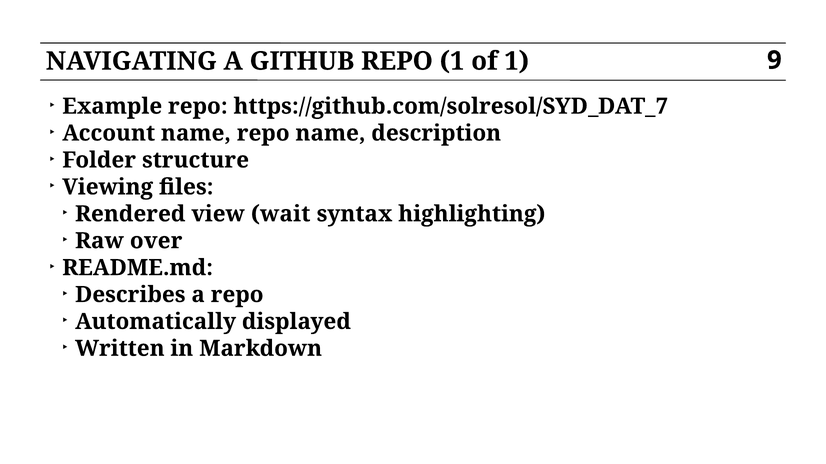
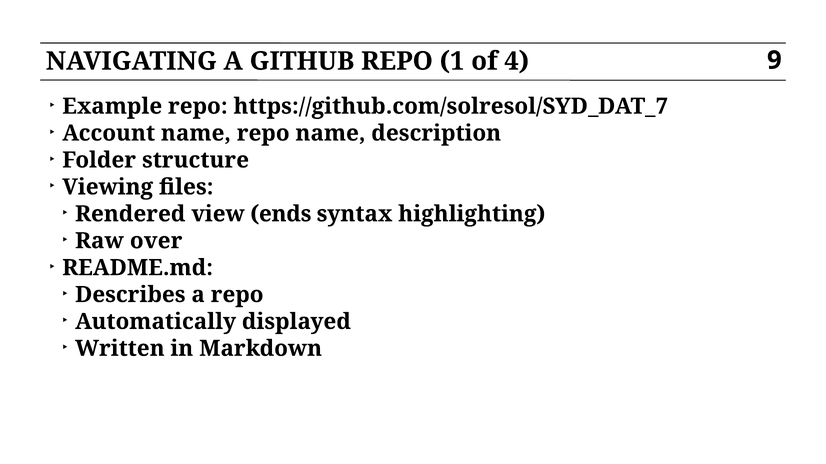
of 1: 1 -> 4
wait: wait -> ends
